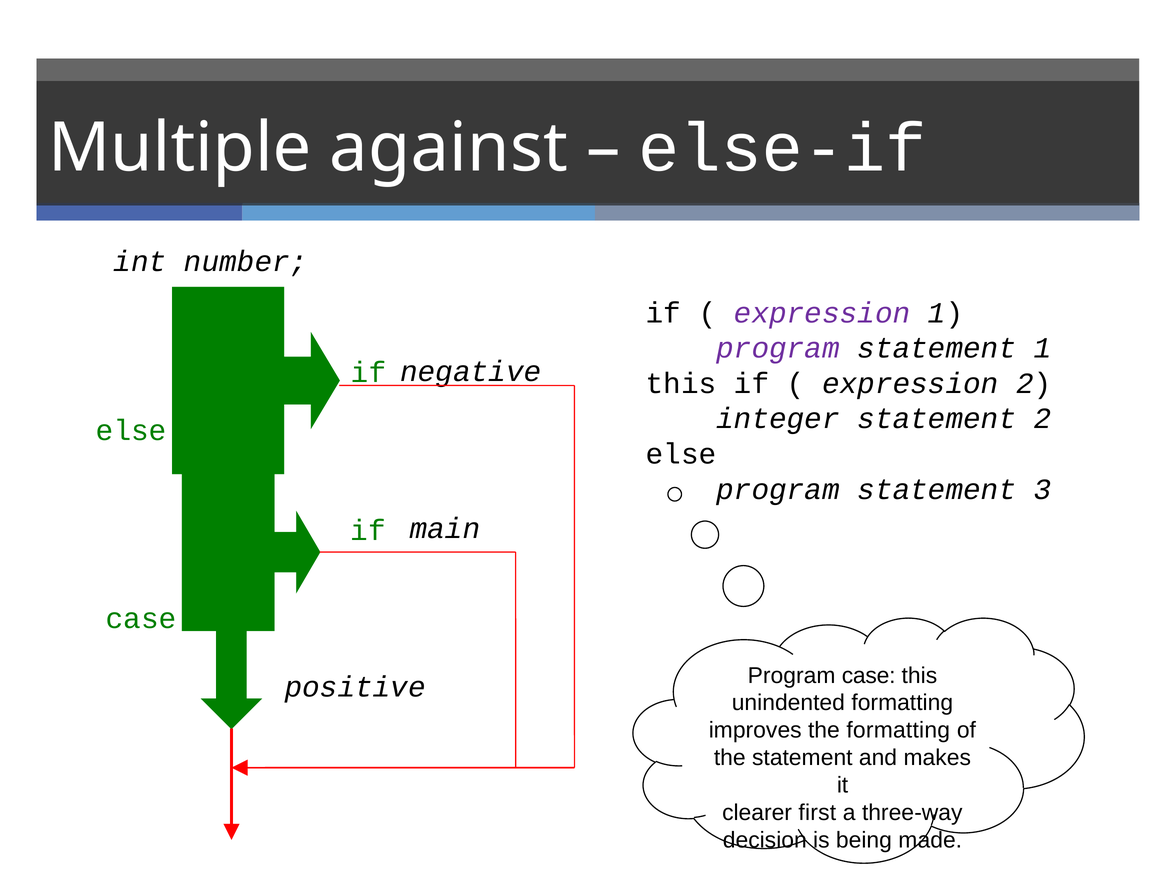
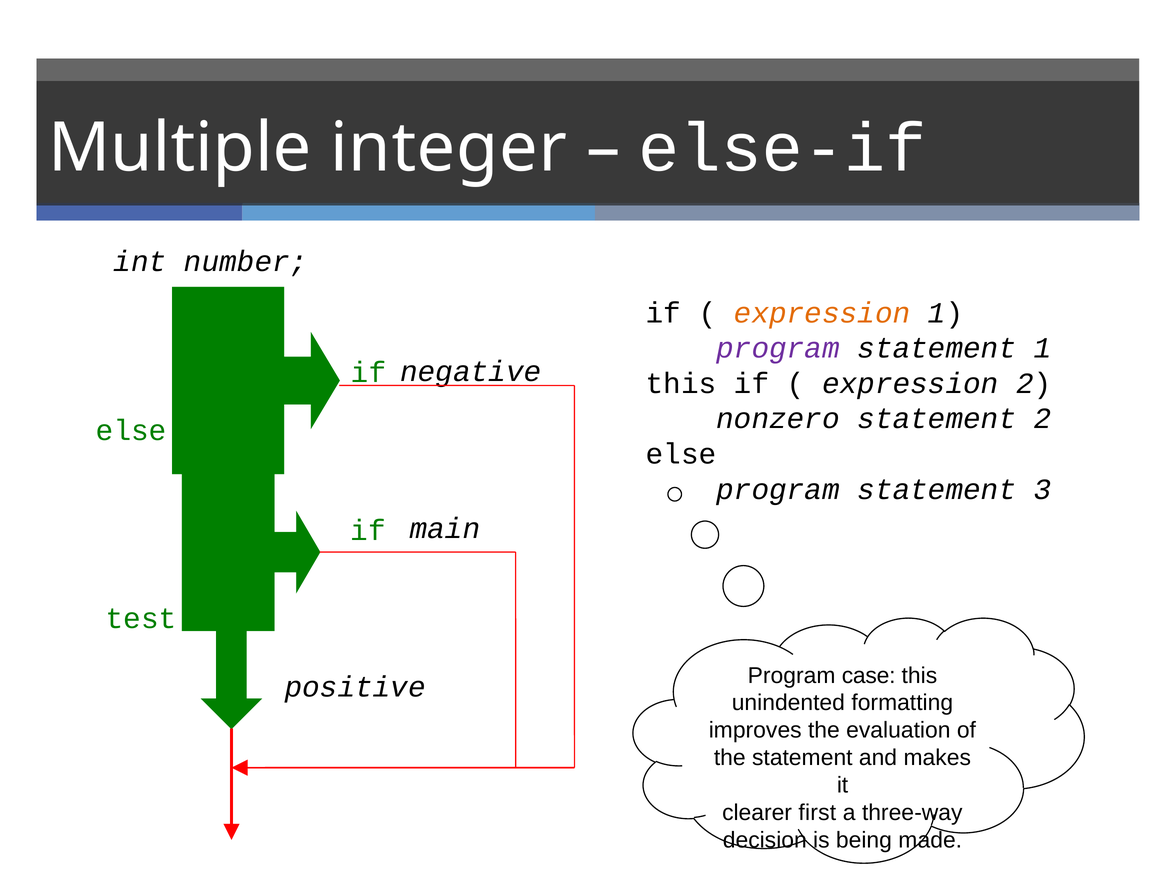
against: against -> integer
expression at (822, 313) colour: purple -> orange
integer: integer -> nonzero
case at (141, 619): case -> test
the formatting: formatting -> evaluation
